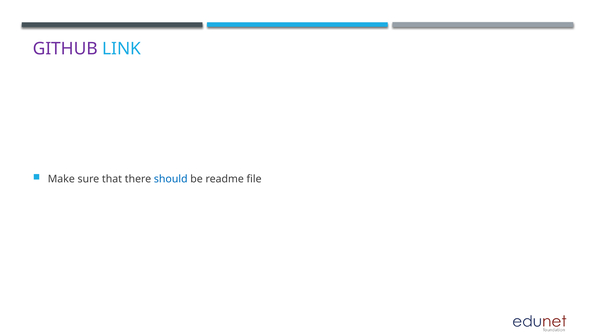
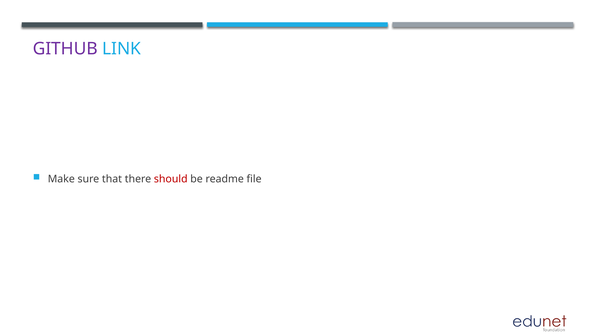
should colour: blue -> red
